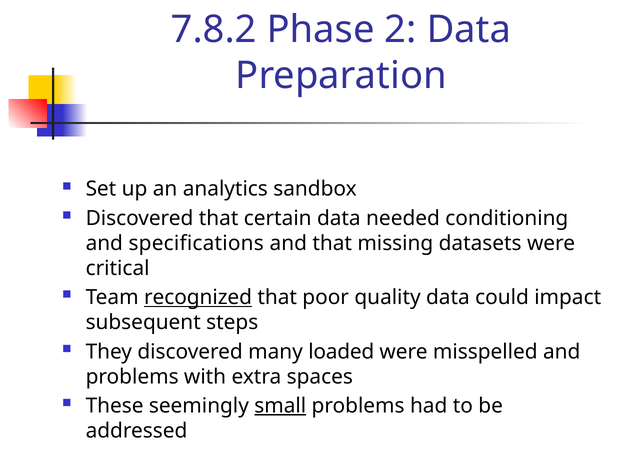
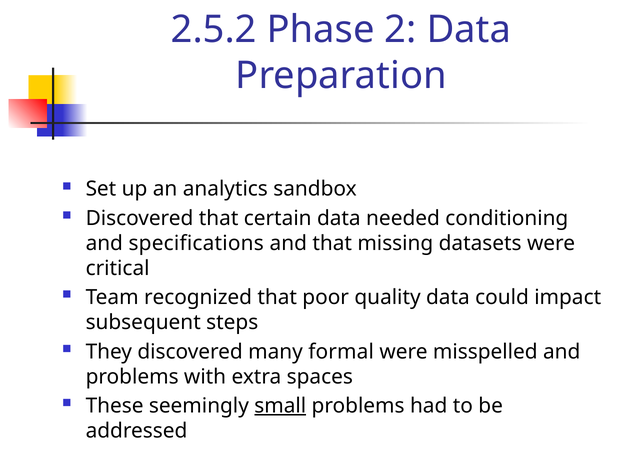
7.8.2: 7.8.2 -> 2.5.2
recognized underline: present -> none
loaded: loaded -> formal
